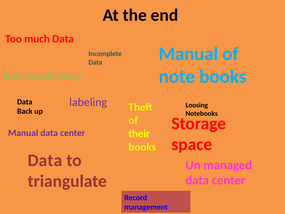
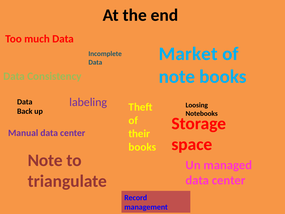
Manual at (188, 54): Manual -> Market
Data at (45, 160): Data -> Note
